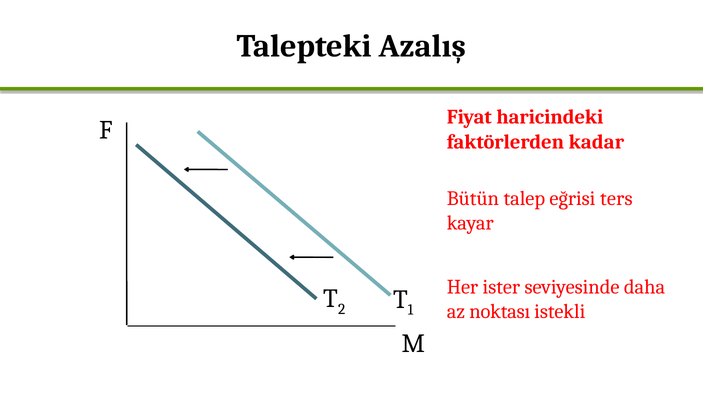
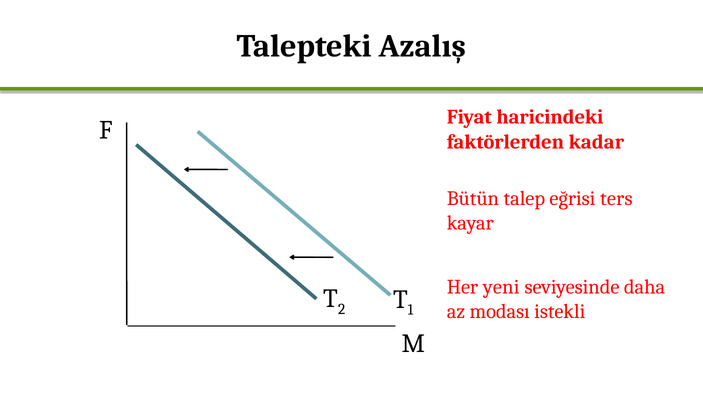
ister: ister -> yeni
noktası: noktası -> modası
